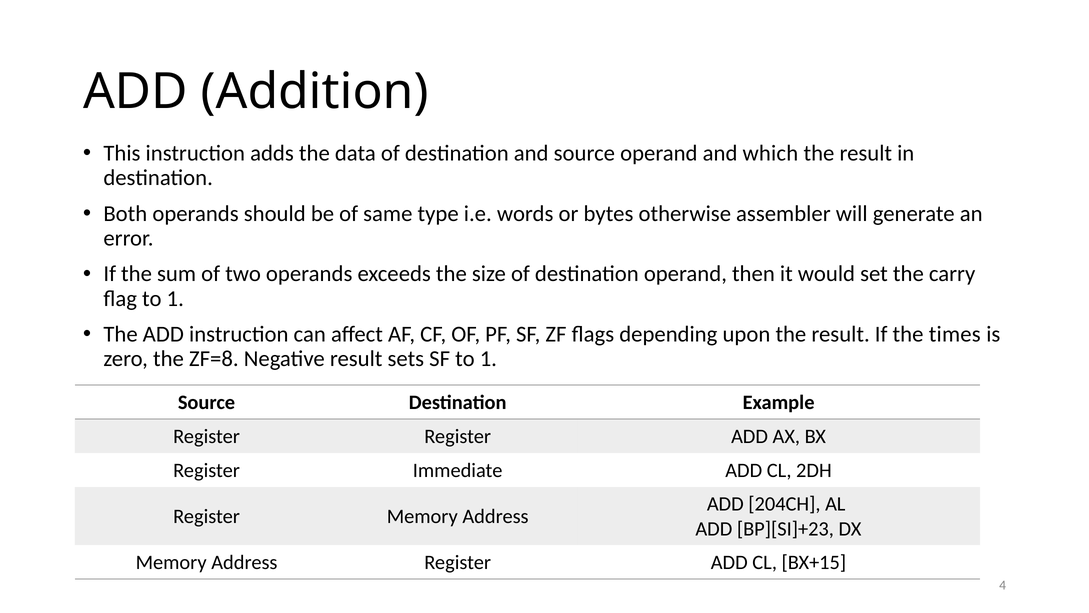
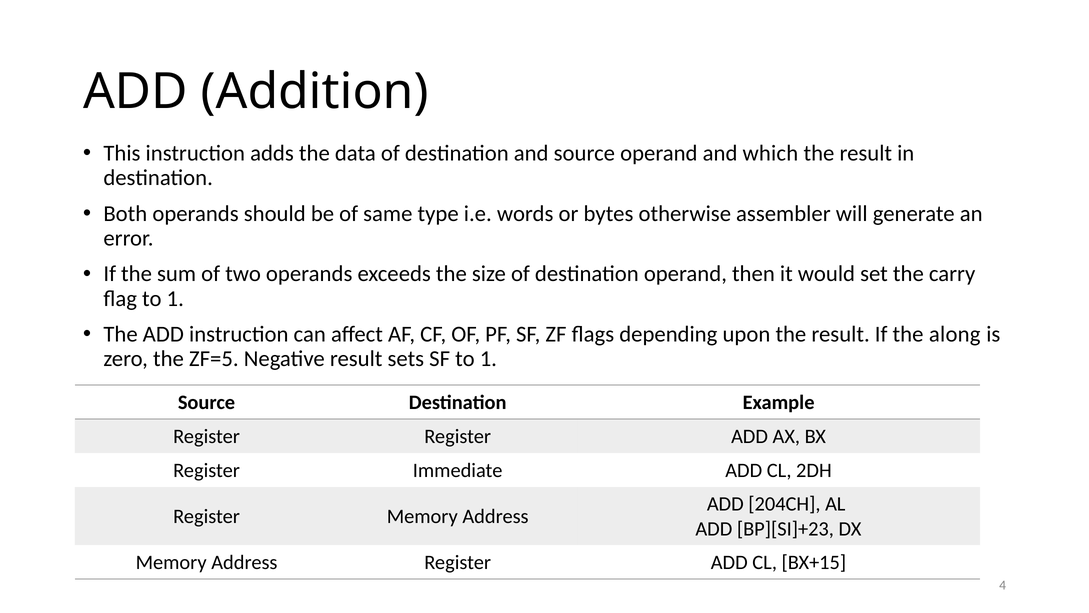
times: times -> along
ZF=8: ZF=8 -> ZF=5
